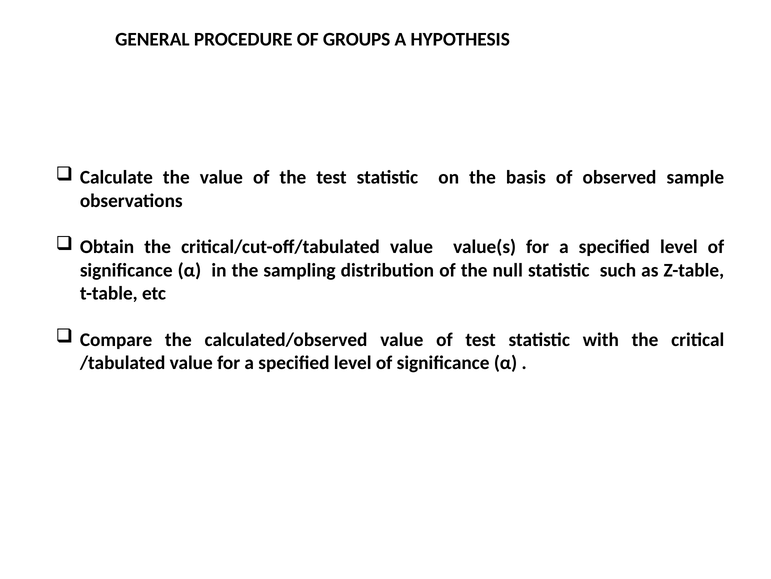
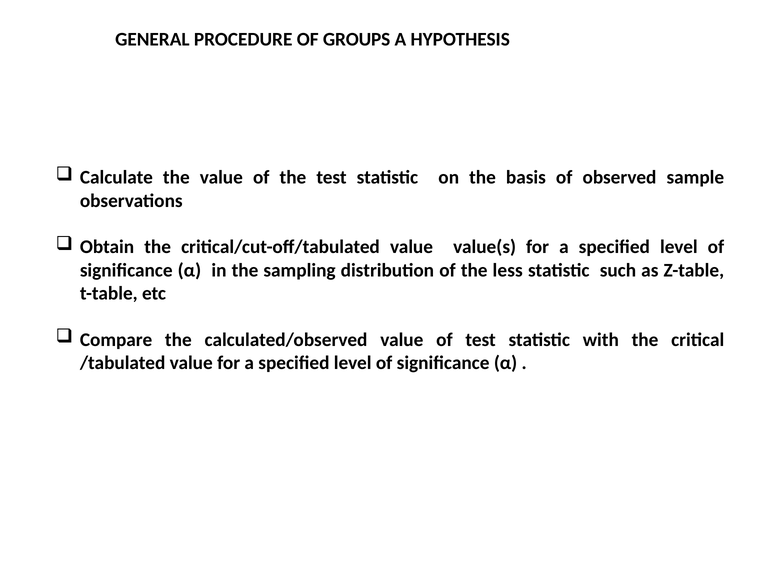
null: null -> less
